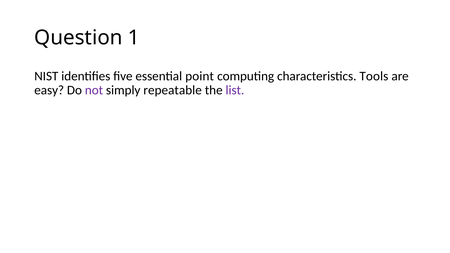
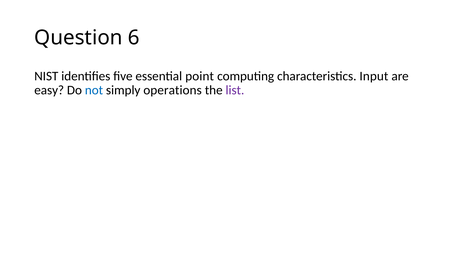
1: 1 -> 6
Tools: Tools -> Input
not colour: purple -> blue
repeatable: repeatable -> operations
